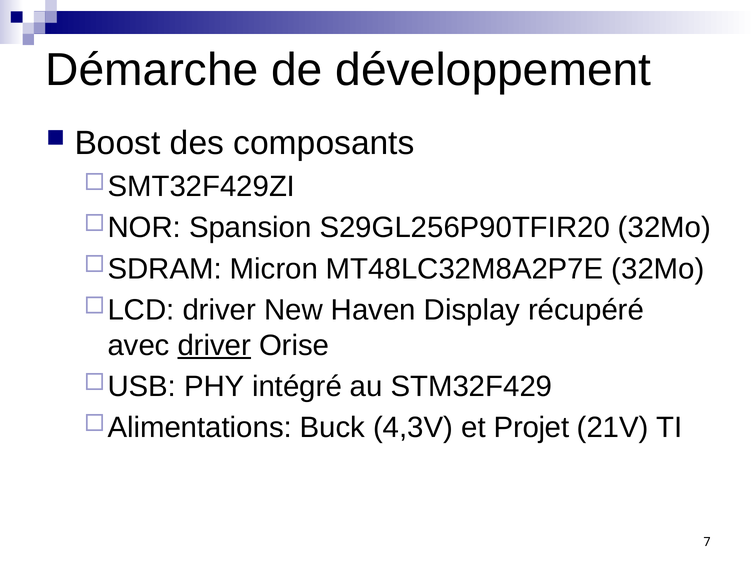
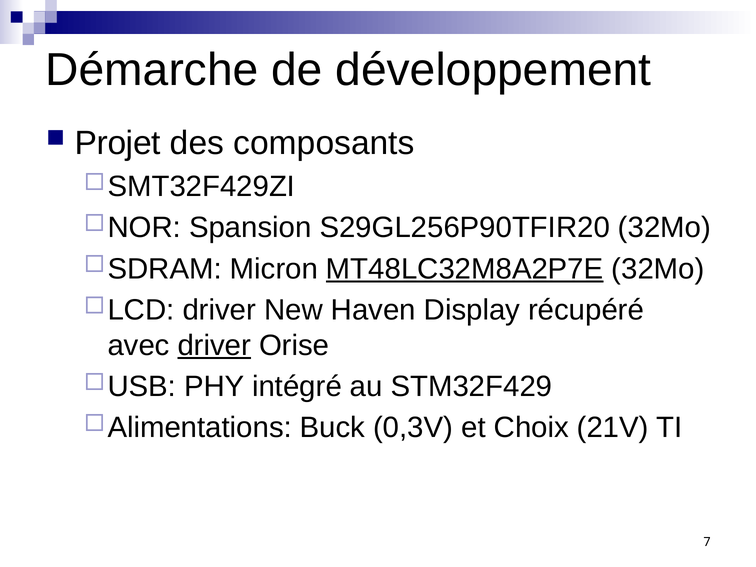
Boost: Boost -> Projet
MT48LC32M8A2P7E underline: none -> present
4,3V: 4,3V -> 0,3V
Projet: Projet -> Choix
